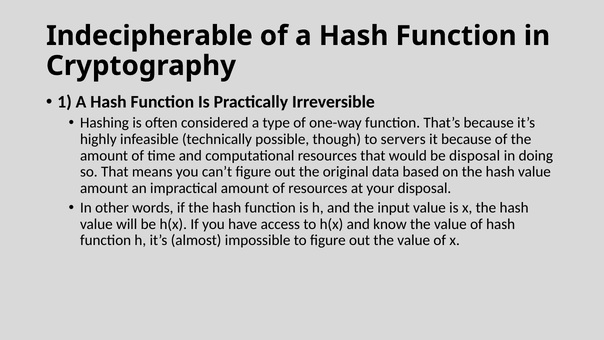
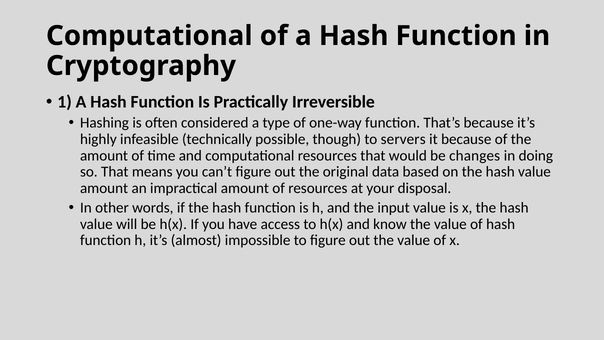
Indecipherable at (149, 36): Indecipherable -> Computational
be disposal: disposal -> changes
